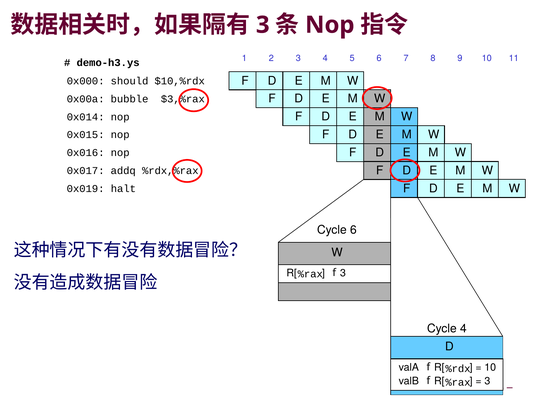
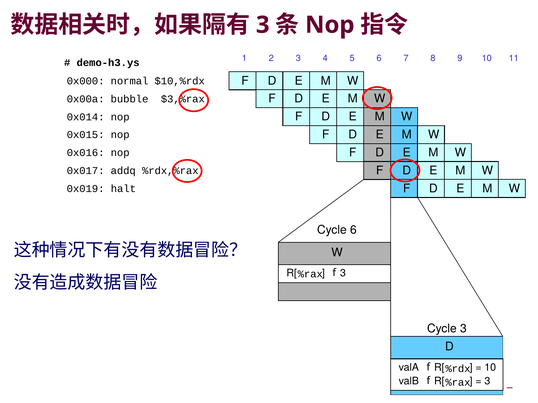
should: should -> normal
Cycle 4: 4 -> 3
